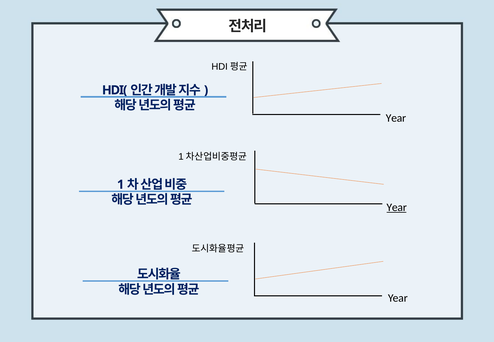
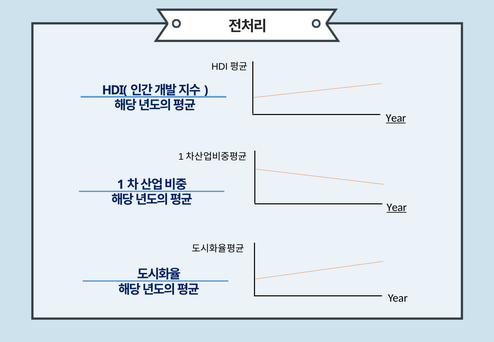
Year at (396, 118) underline: none -> present
